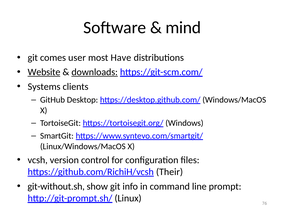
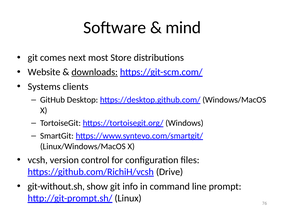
user: user -> next
Have: Have -> Store
Website underline: present -> none
Their: Their -> Drive
